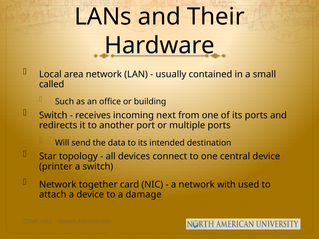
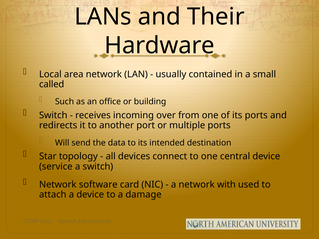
next: next -> over
printer: printer -> service
together: together -> software
